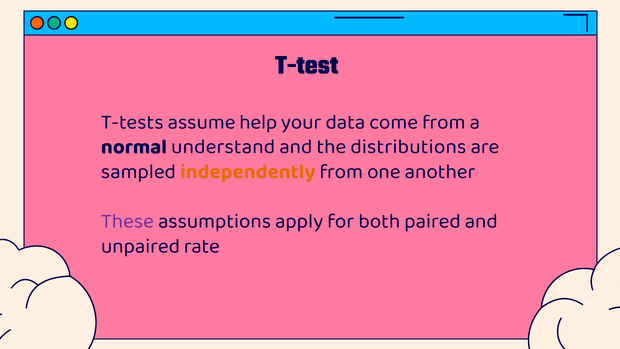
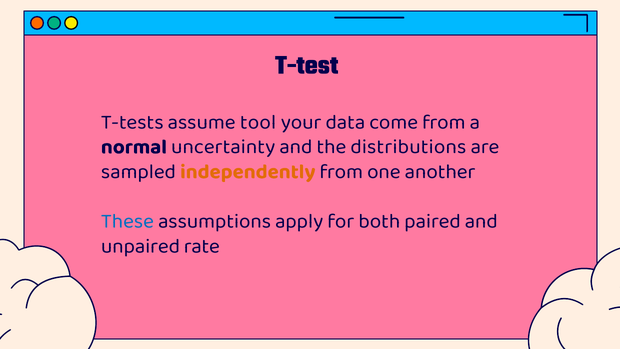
help: help -> tool
understand: understand -> uncertainty
These colour: purple -> blue
